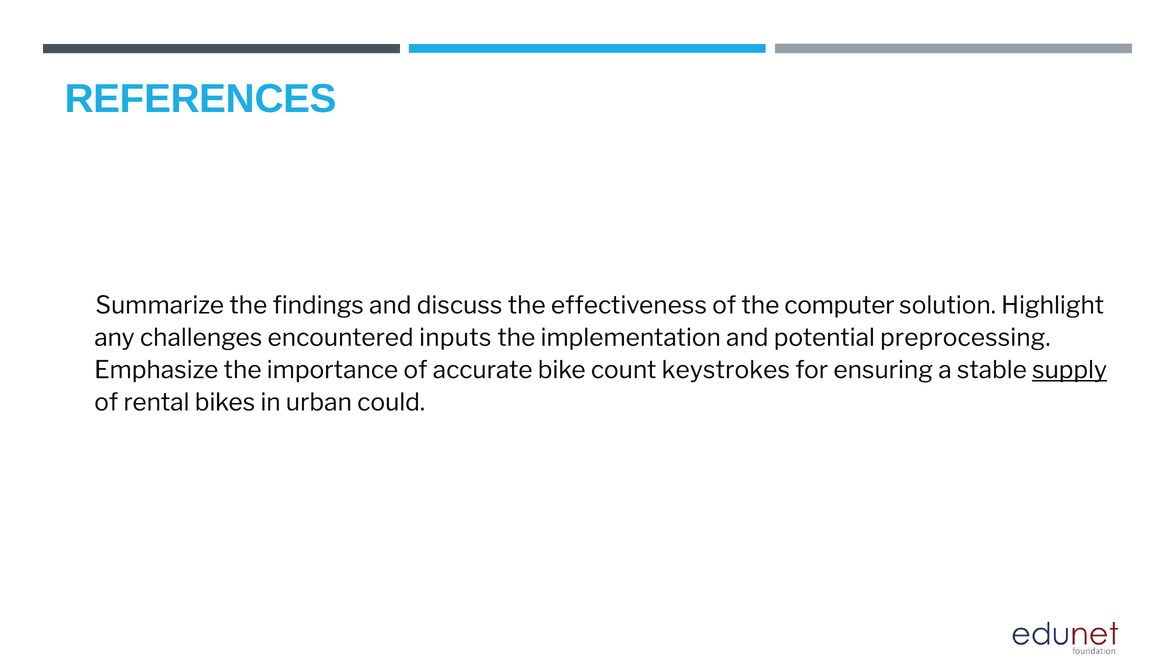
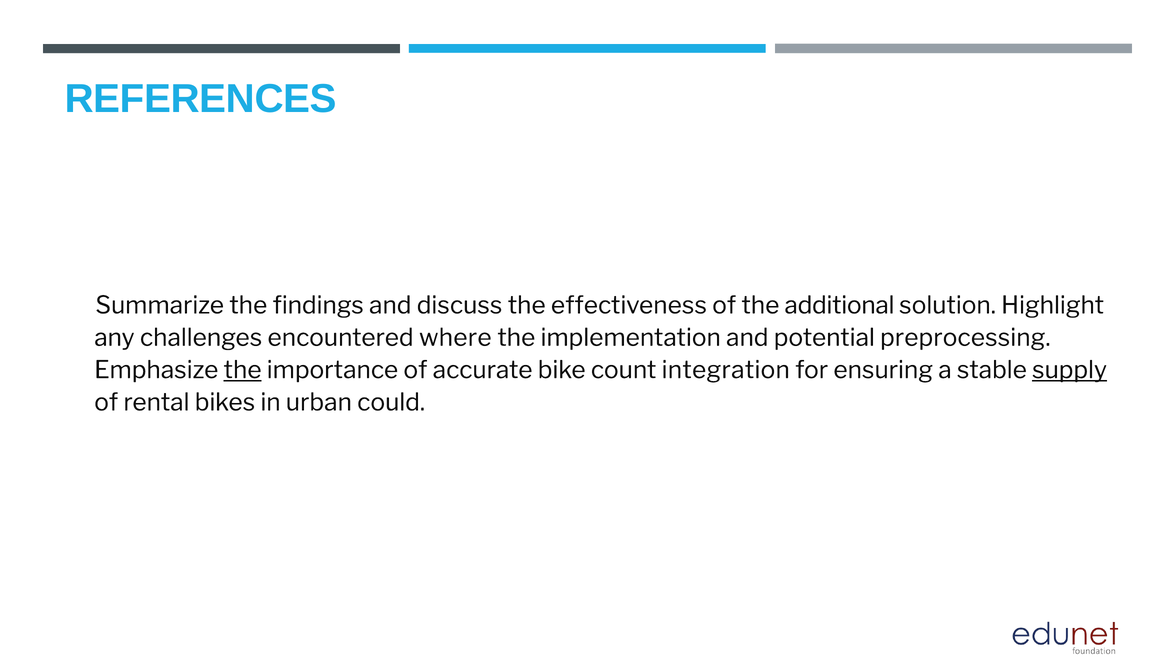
computer: computer -> additional
inputs: inputs -> where
the at (243, 370) underline: none -> present
keystrokes: keystrokes -> integration
